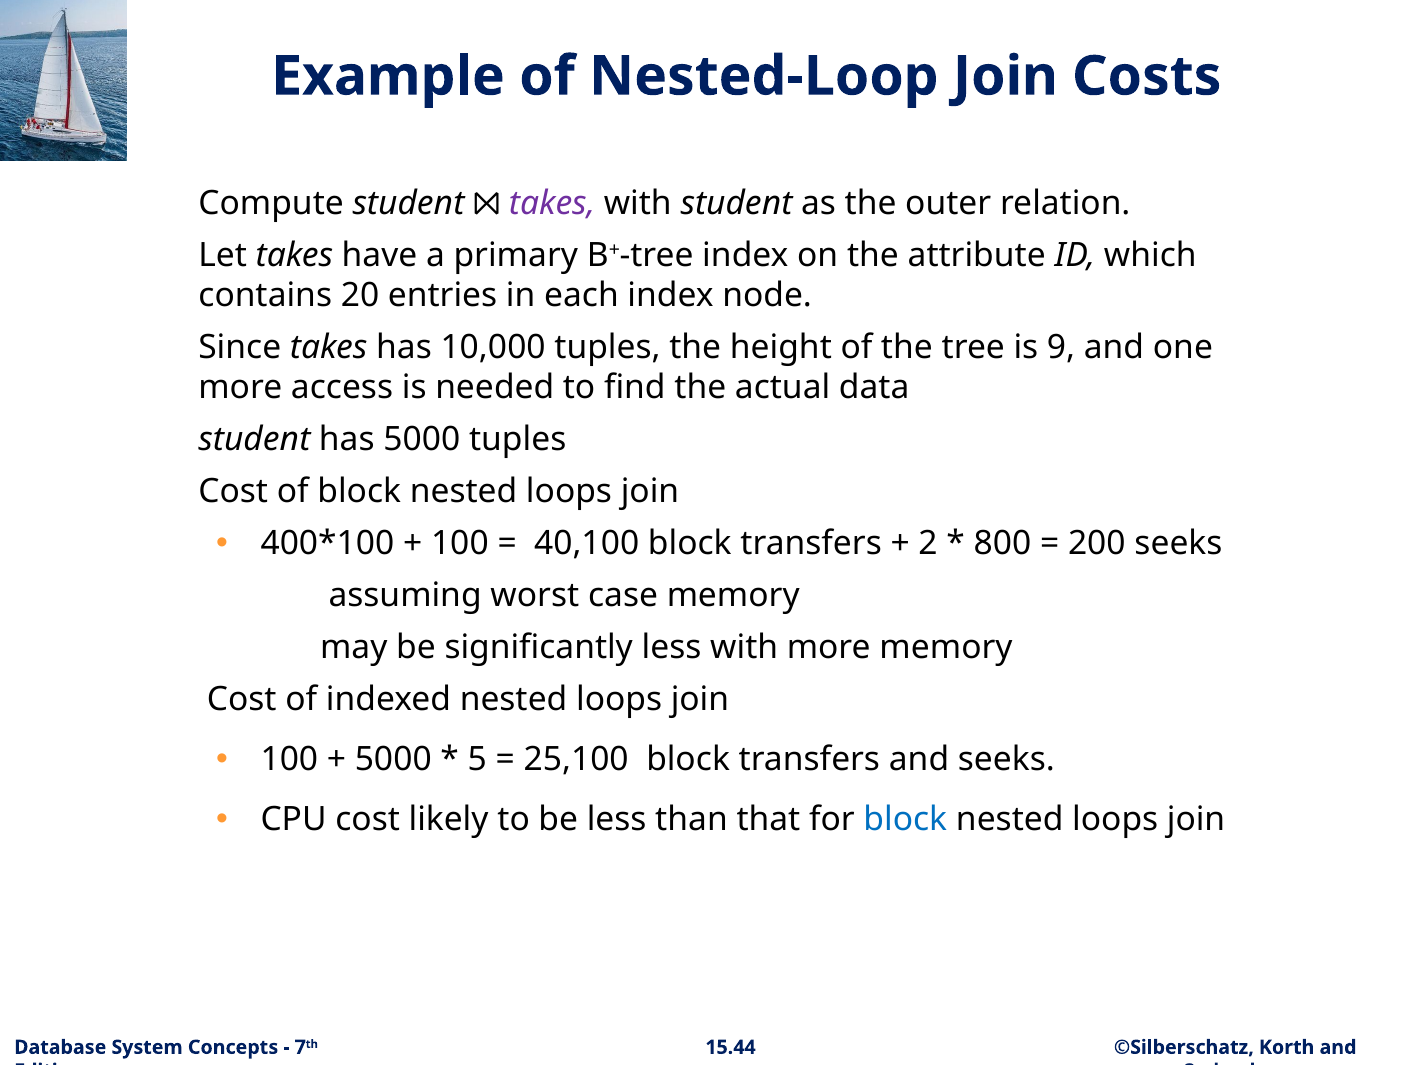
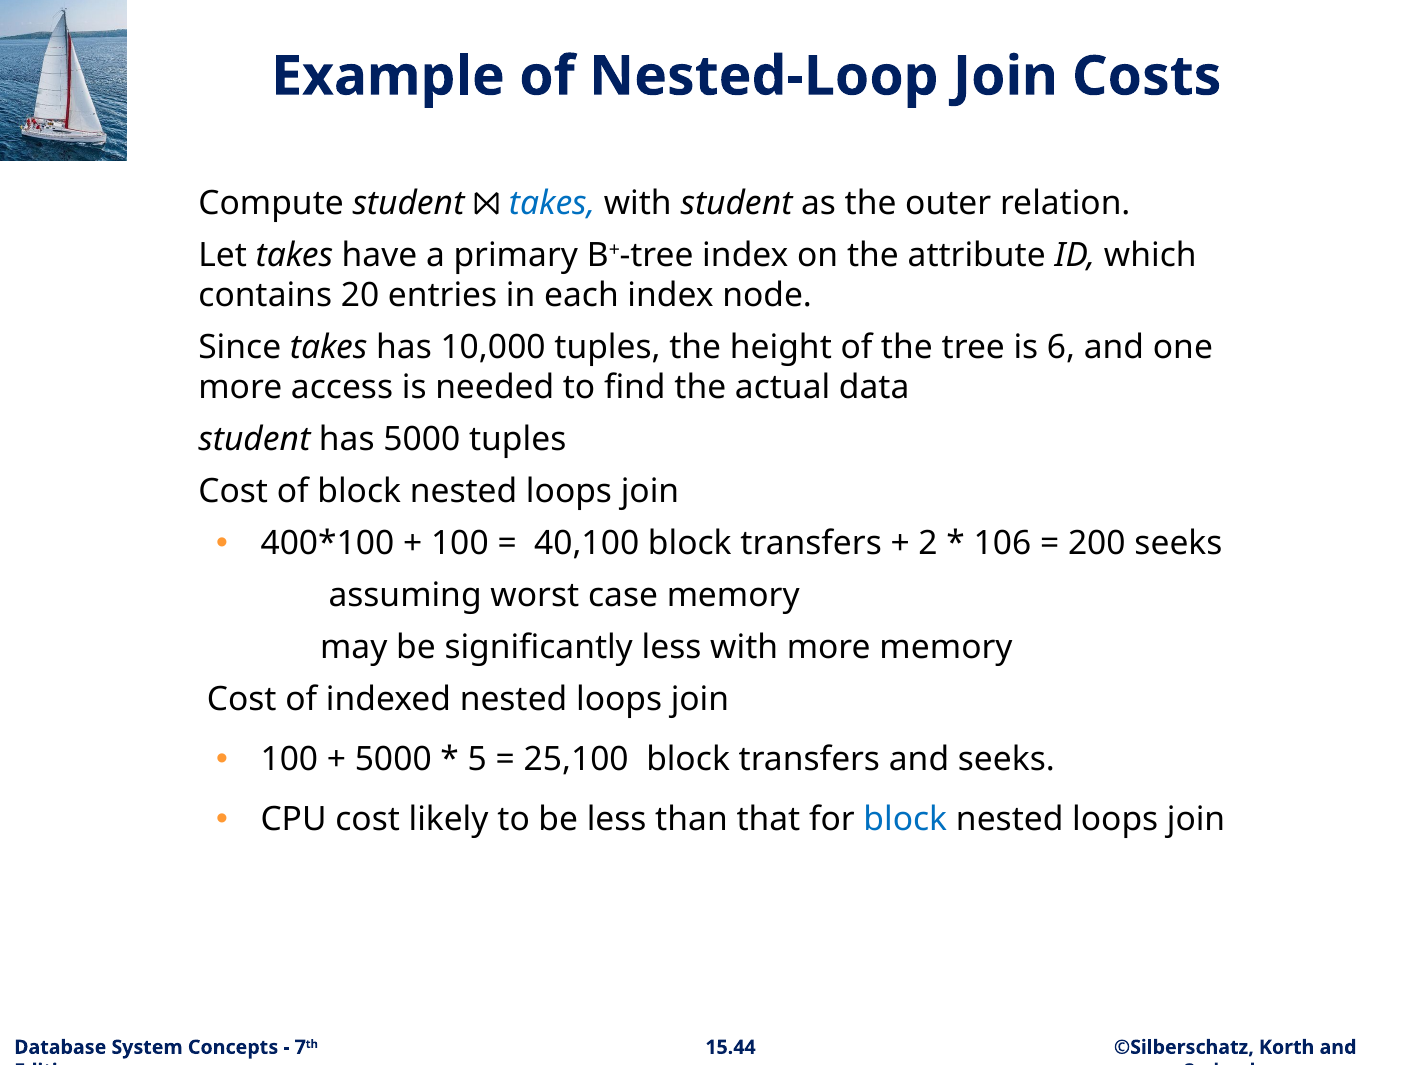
takes at (552, 203) colour: purple -> blue
9: 9 -> 6
800: 800 -> 106
